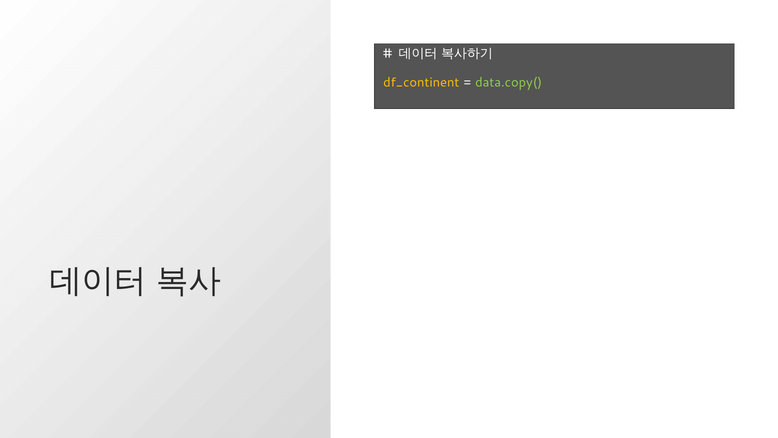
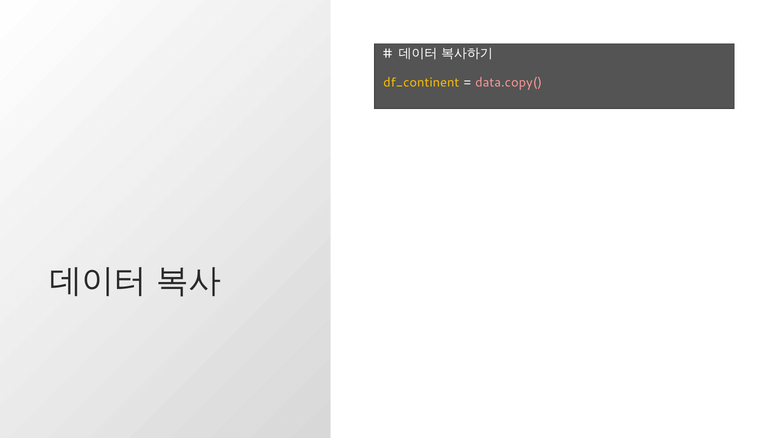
data.copy( colour: light green -> pink
